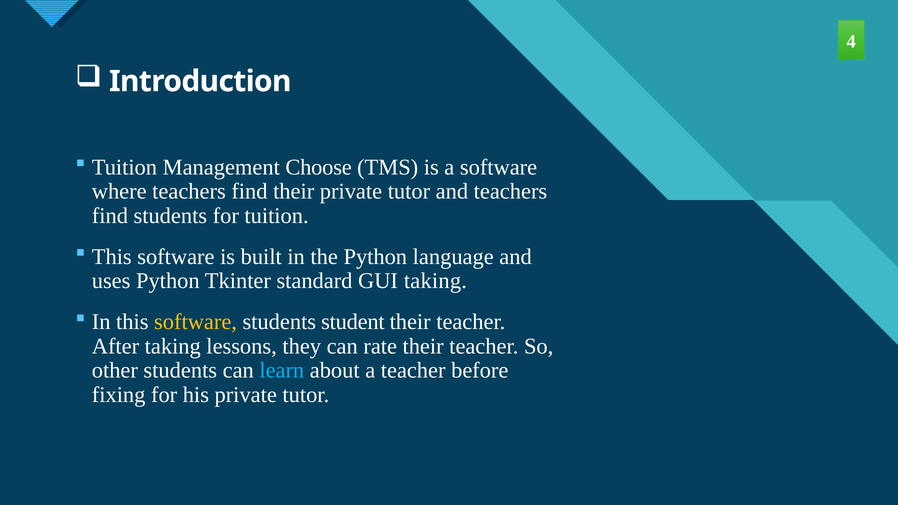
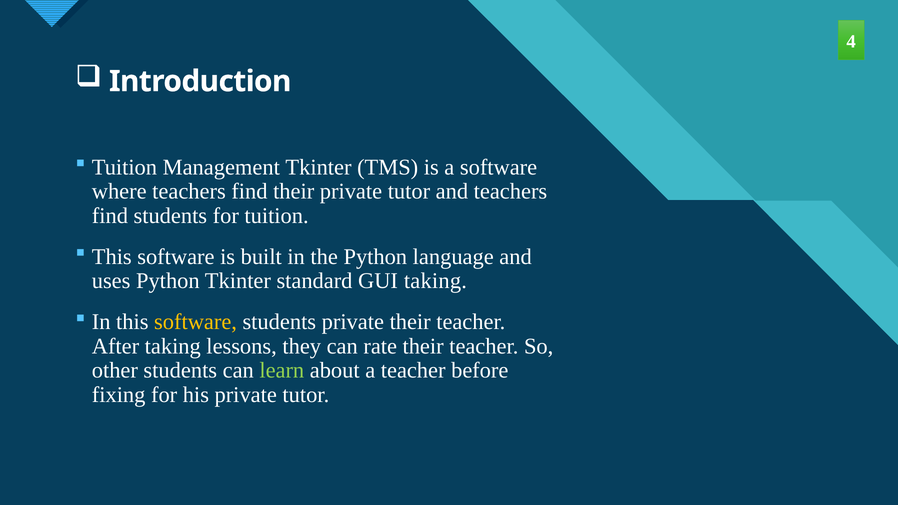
Management Choose: Choose -> Tkinter
students student: student -> private
learn colour: light blue -> light green
